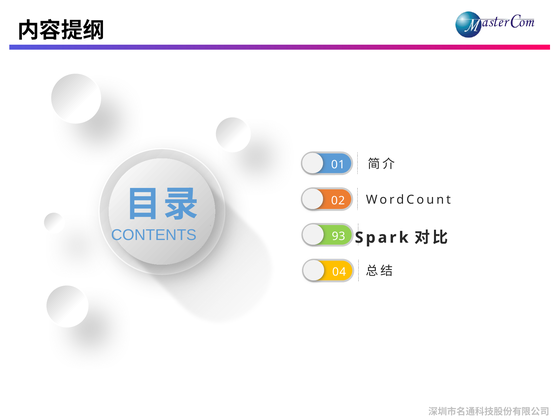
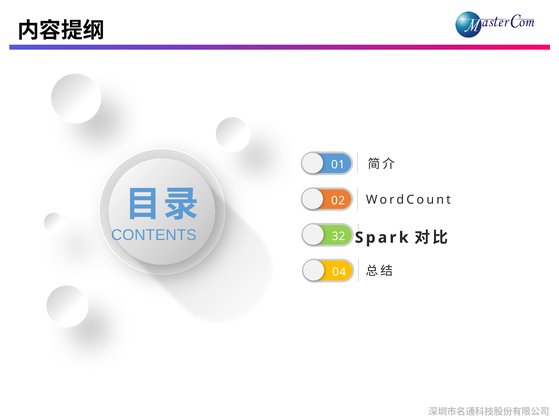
93: 93 -> 32
